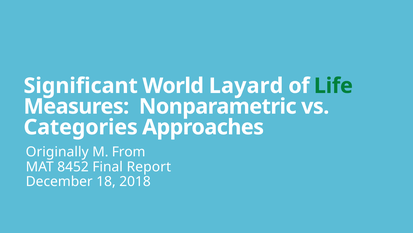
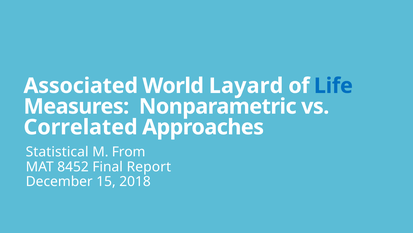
Significant: Significant -> Associated
Life colour: green -> blue
Categories: Categories -> Correlated
Originally: Originally -> Statistical
18: 18 -> 15
